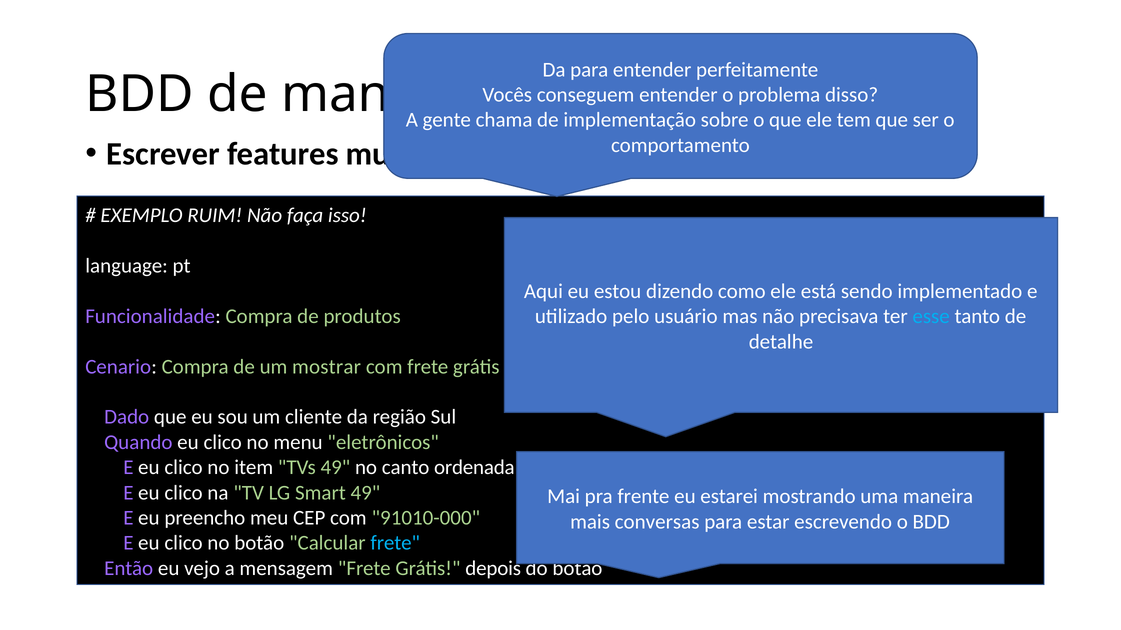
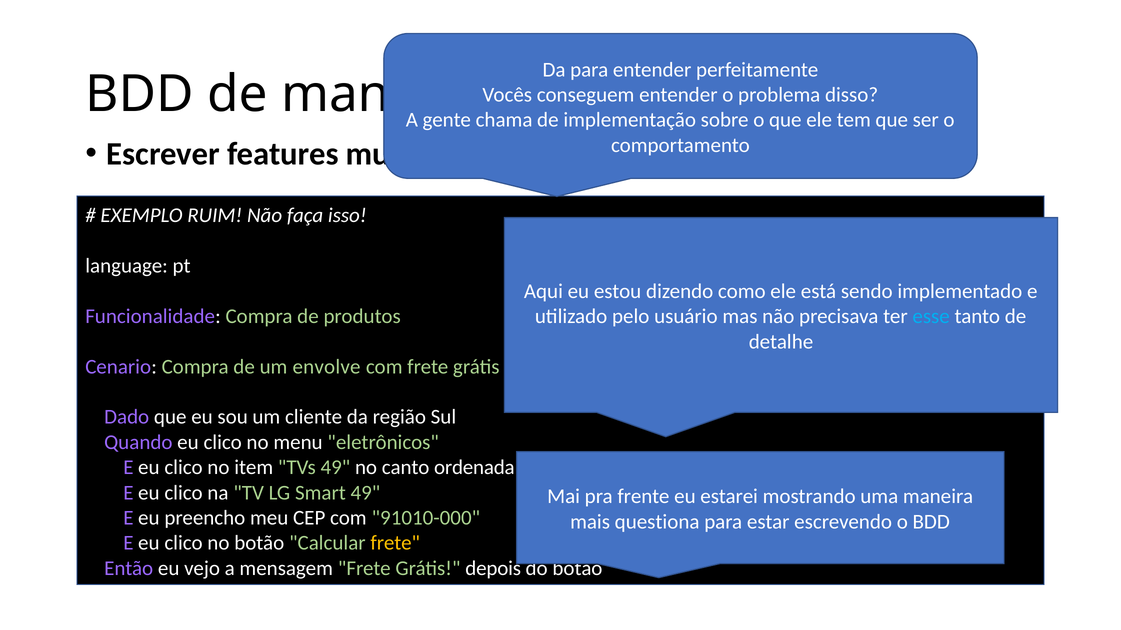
mostrar: mostrar -> envolve
conversas: conversas -> questiona
frete at (395, 543) colour: light blue -> yellow
